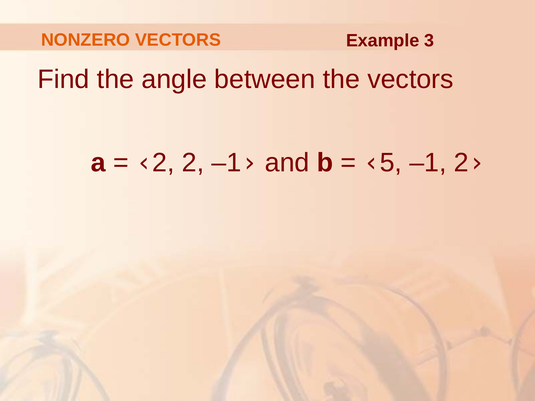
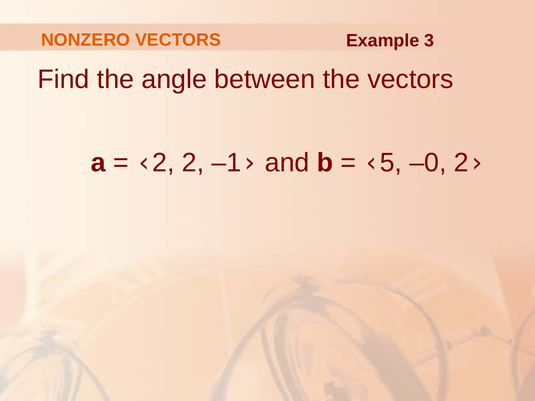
–1: –1 -> –0
